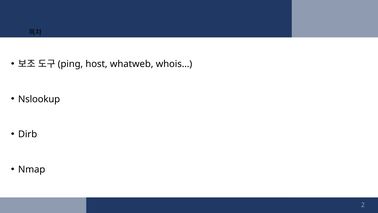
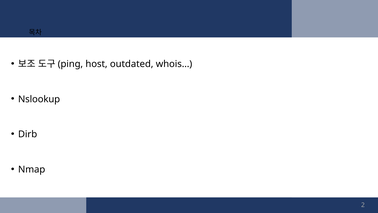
whatweb: whatweb -> outdated
